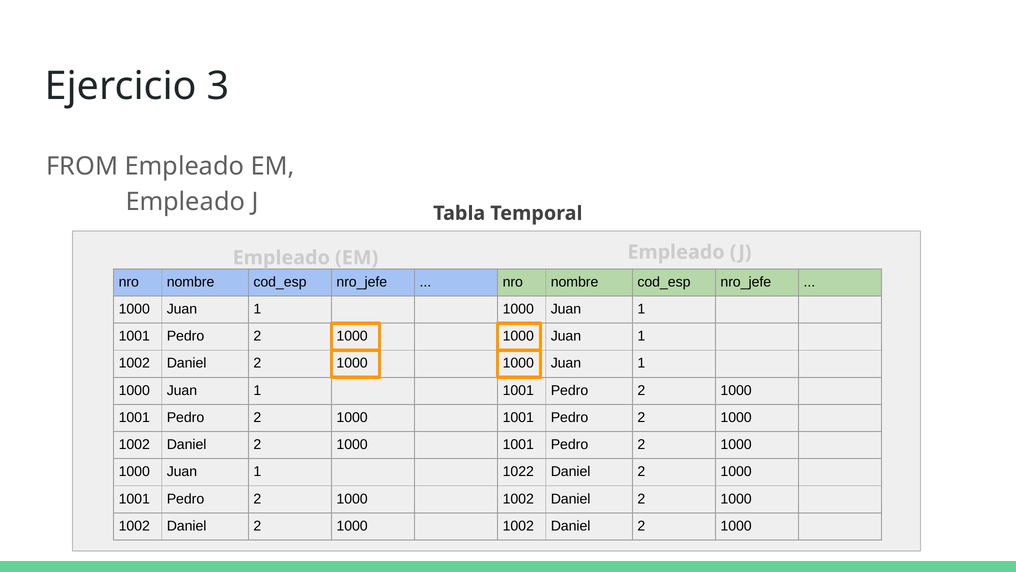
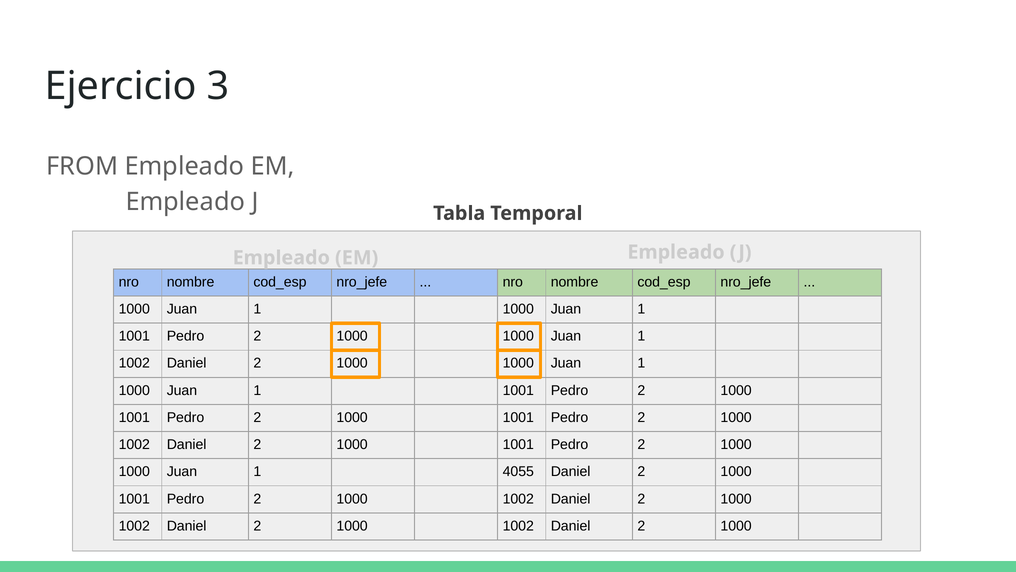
1022: 1022 -> 4055
